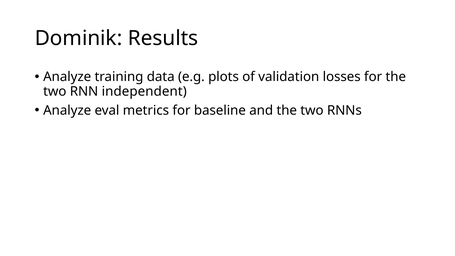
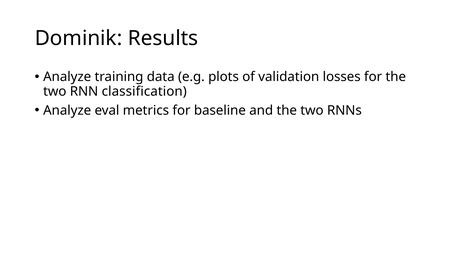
independent: independent -> classification
